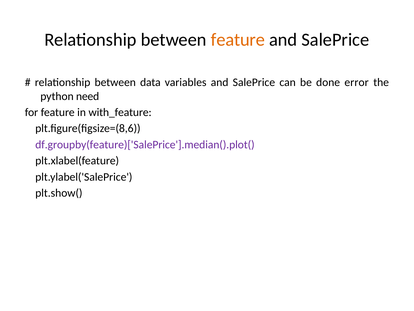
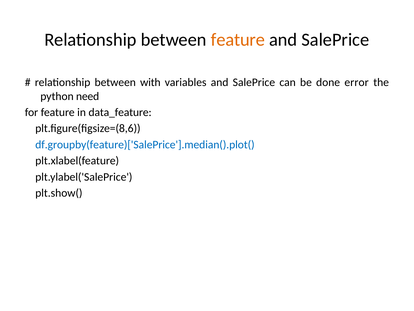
data: data -> with
with_feature: with_feature -> data_feature
df.groupby(feature)['SalePrice'].median().plot( colour: purple -> blue
